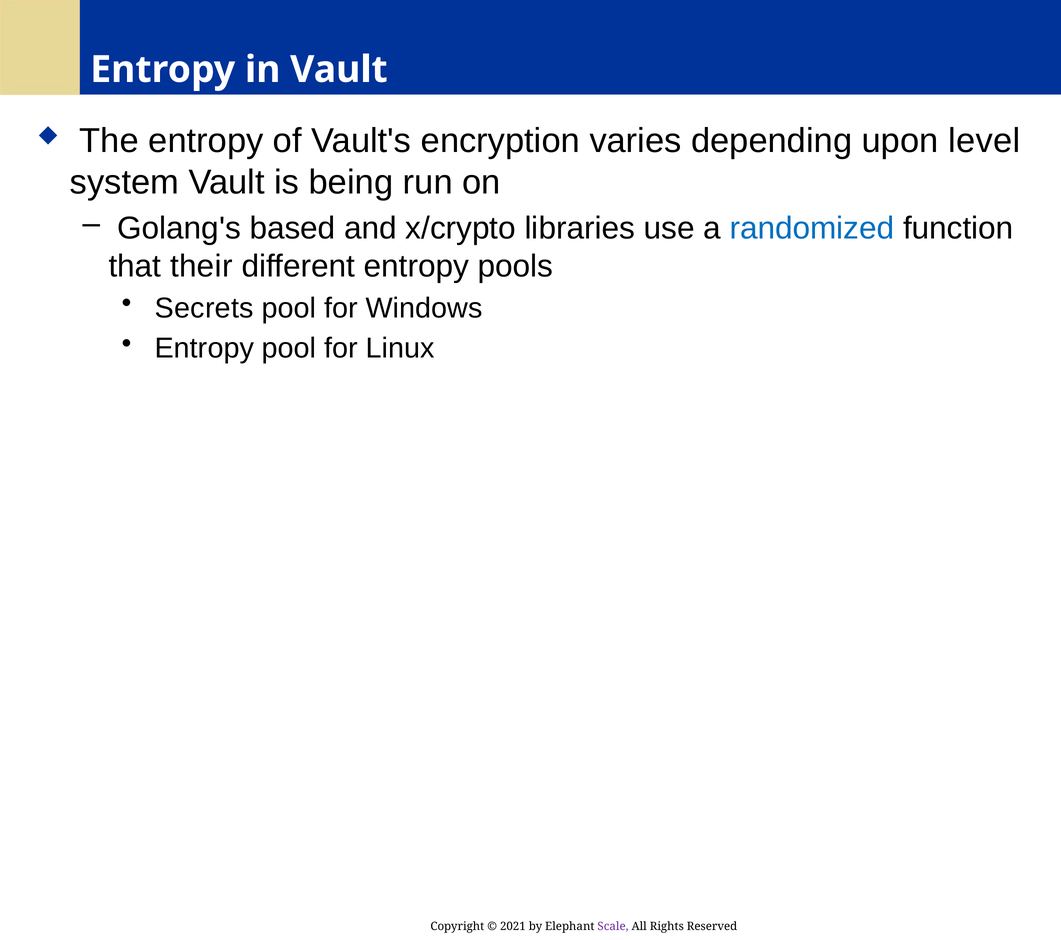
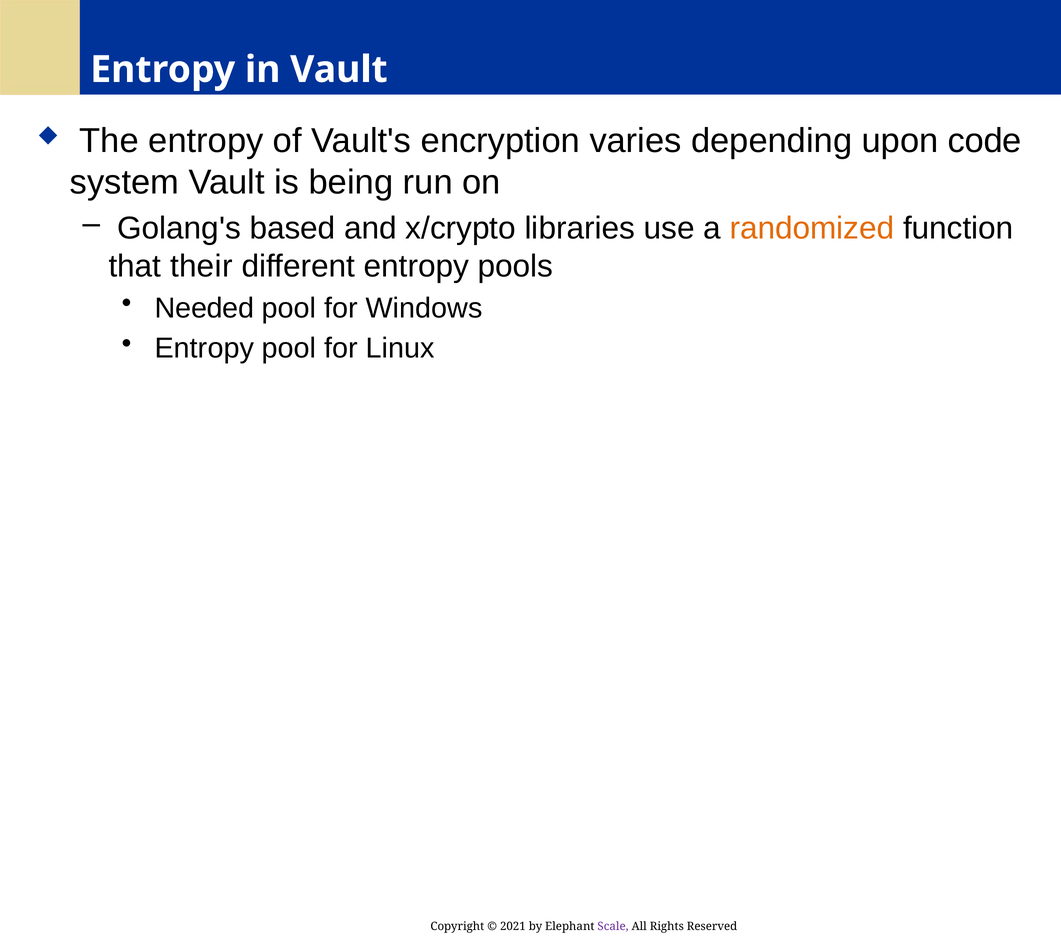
level: level -> code
randomized colour: blue -> orange
Secrets: Secrets -> Needed
